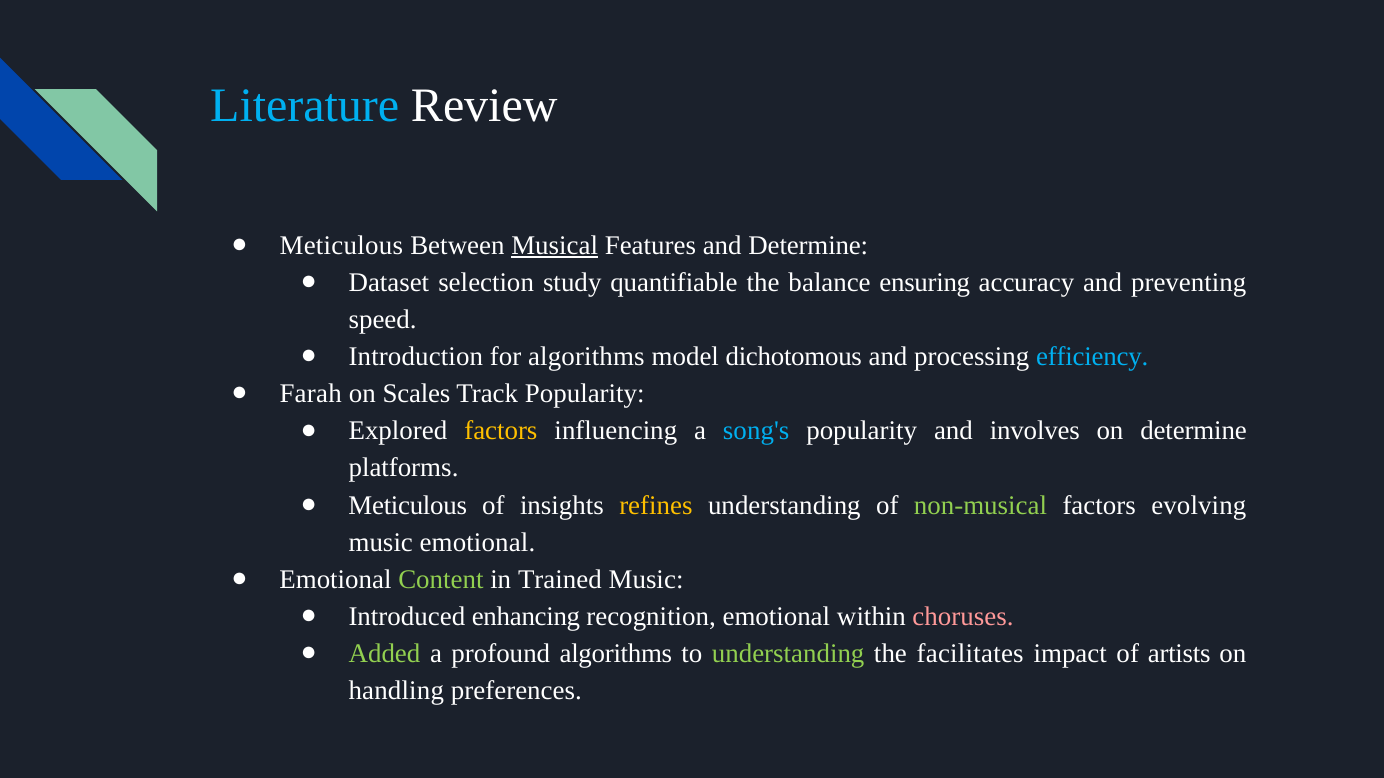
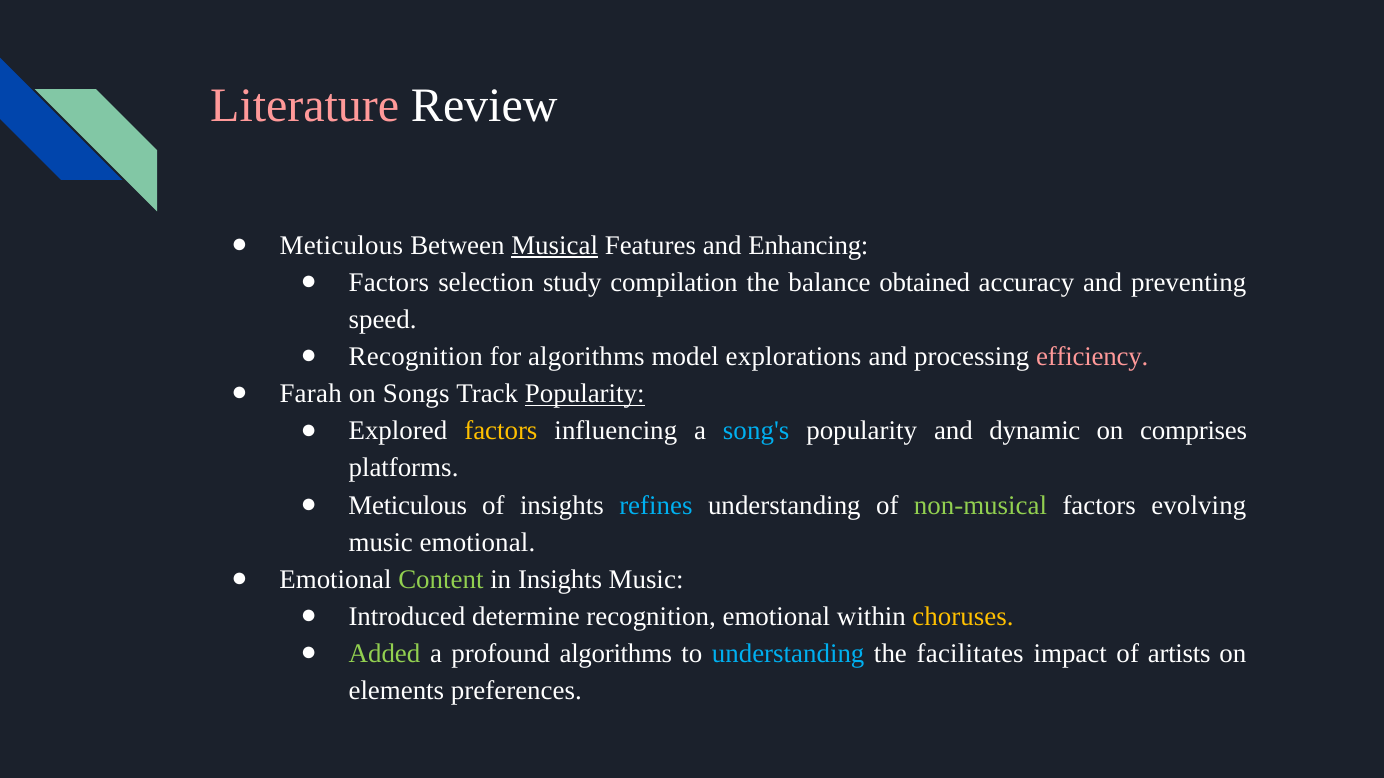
Literature colour: light blue -> pink
and Determine: Determine -> Enhancing
Dataset at (389, 283): Dataset -> Factors
quantifiable: quantifiable -> compilation
ensuring: ensuring -> obtained
Introduction at (416, 357): Introduction -> Recognition
dichotomous: dichotomous -> explorations
efficiency colour: light blue -> pink
Scales: Scales -> Songs
Popularity at (585, 394) underline: none -> present
involves: involves -> dynamic
on determine: determine -> comprises
refines colour: yellow -> light blue
in Trained: Trained -> Insights
enhancing: enhancing -> determine
choruses colour: pink -> yellow
understanding at (788, 654) colour: light green -> light blue
handling: handling -> elements
